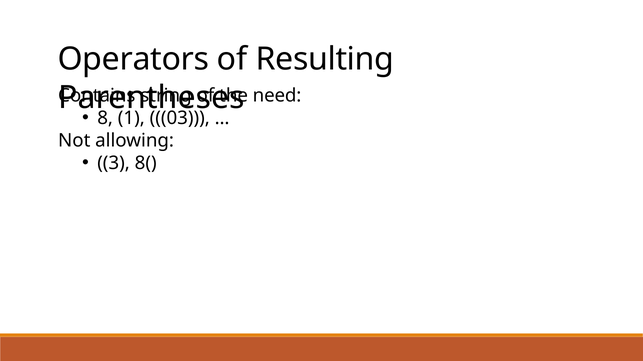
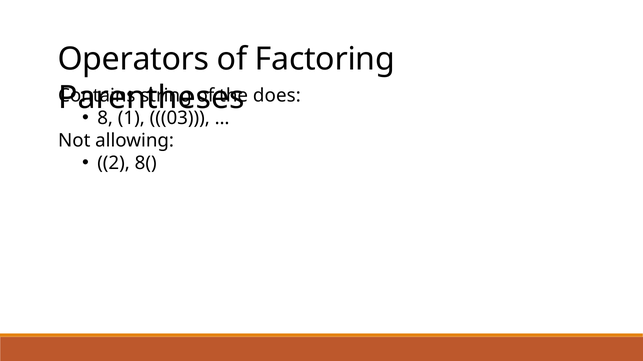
Resulting: Resulting -> Factoring
need: need -> does
3: 3 -> 2
